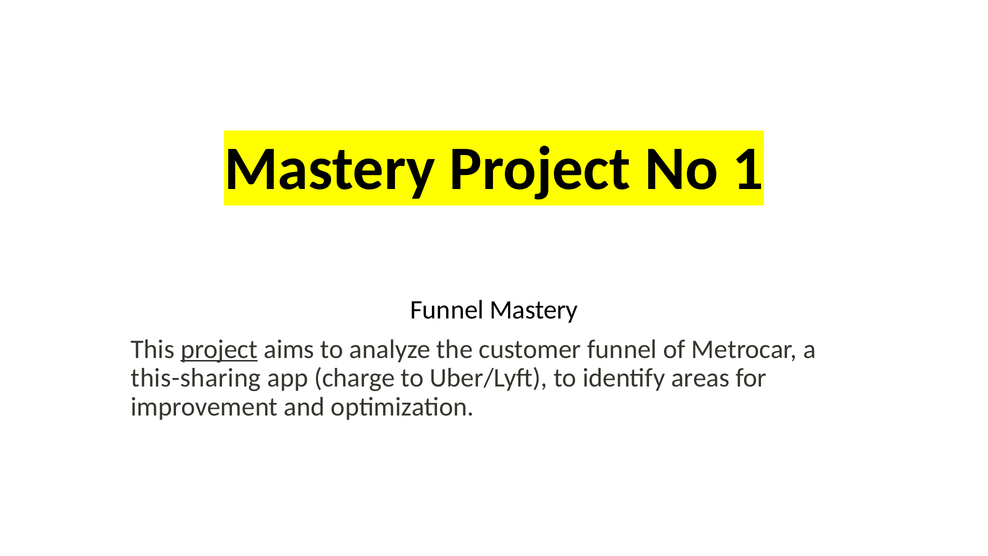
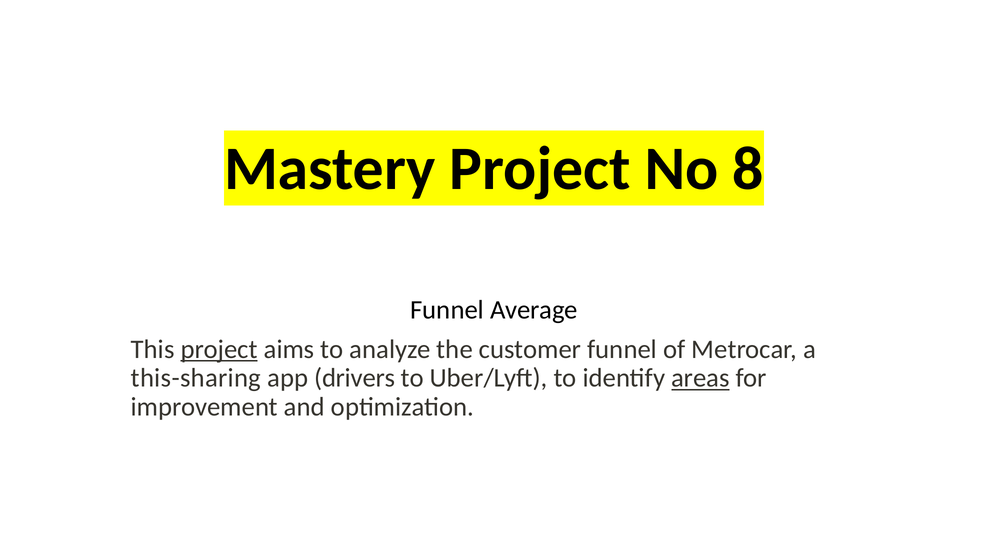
1: 1 -> 8
Funnel Mastery: Mastery -> Average
charge: charge -> drivers
areas underline: none -> present
